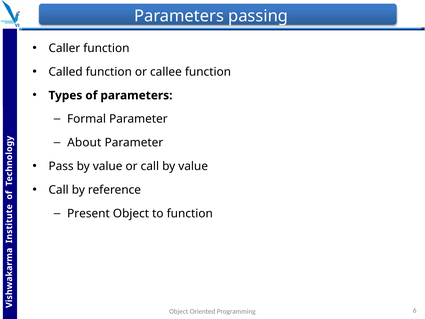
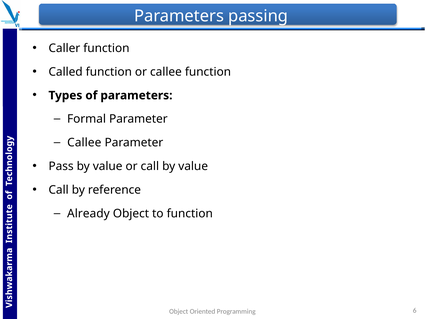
About at (84, 143): About -> Callee
Present: Present -> Already
